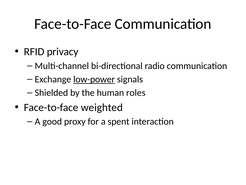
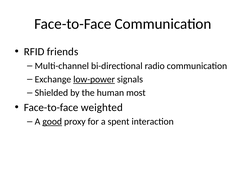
privacy: privacy -> friends
roles: roles -> most
good underline: none -> present
